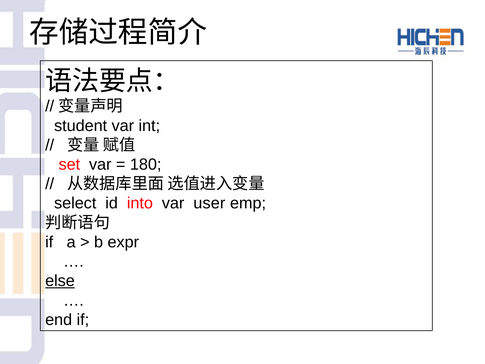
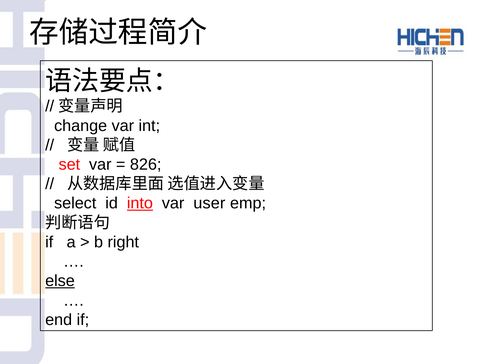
student: student -> change
180: 180 -> 826
into underline: none -> present
expr: expr -> right
